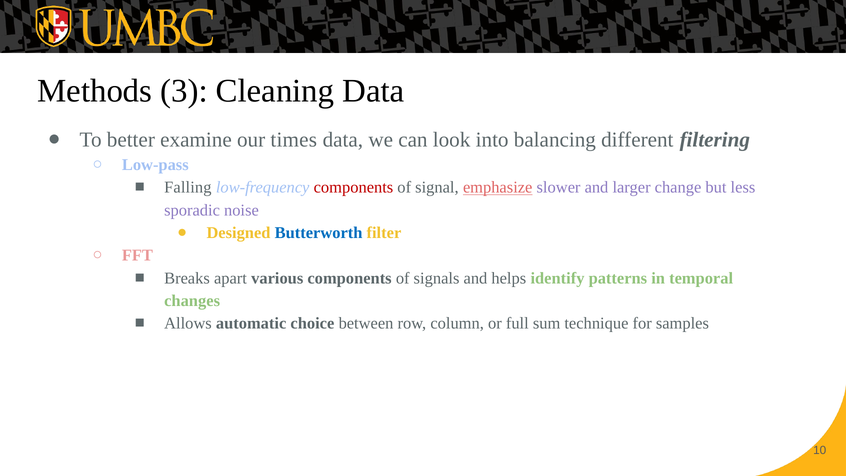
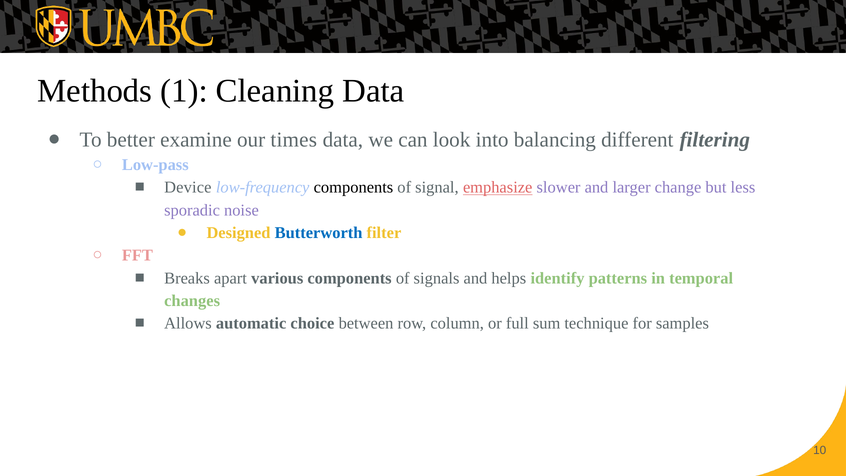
3: 3 -> 1
Falling: Falling -> Device
components at (353, 187) colour: red -> black
